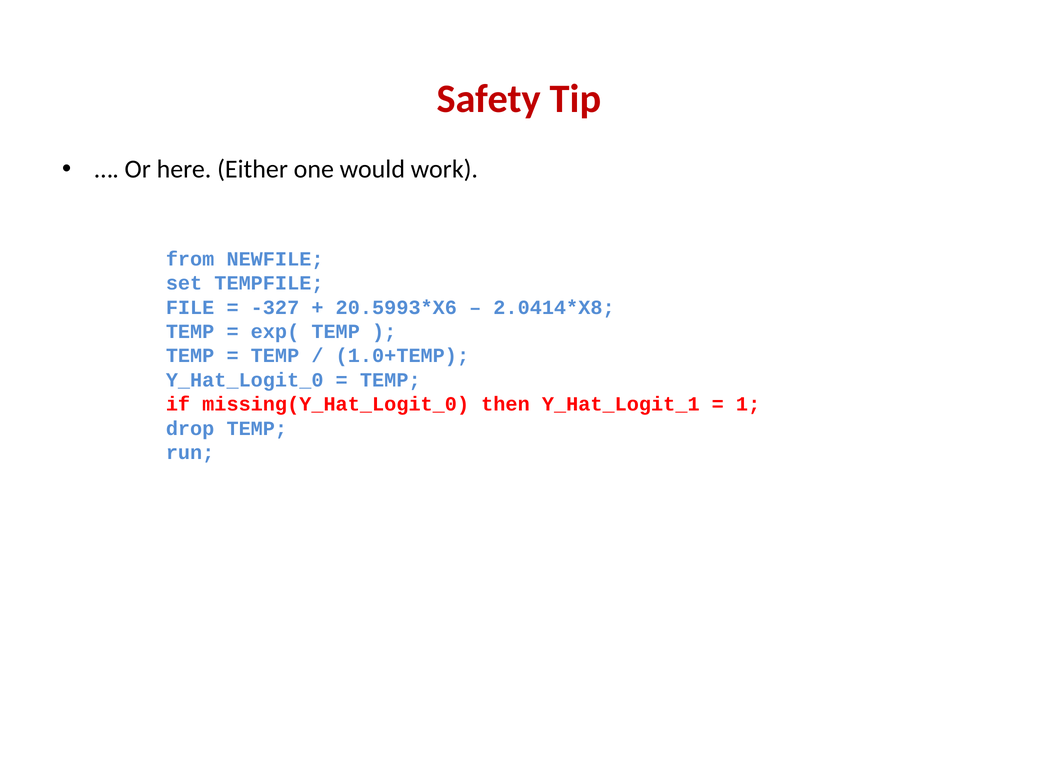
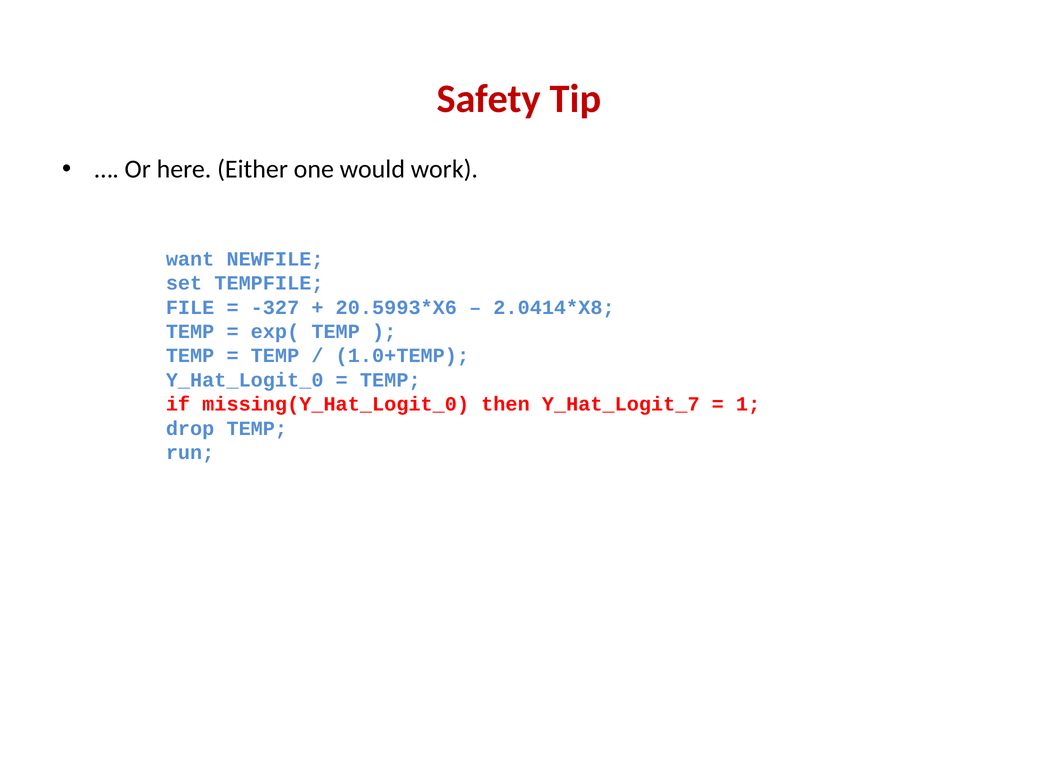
from: from -> want
Y_Hat_Logit_1: Y_Hat_Logit_1 -> Y_Hat_Logit_7
